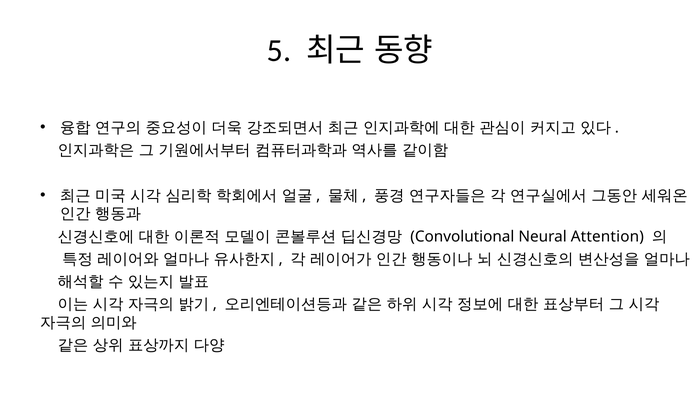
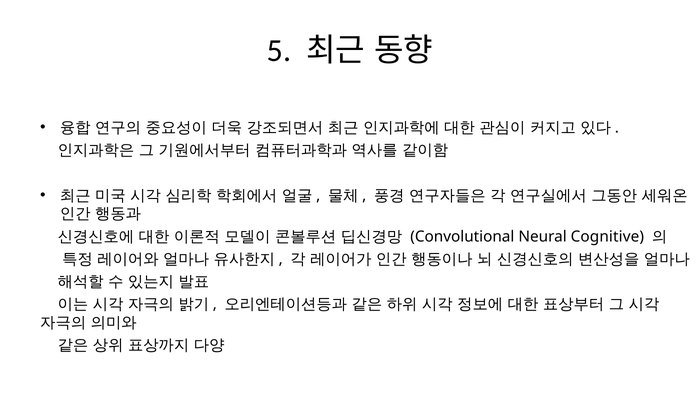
Attention: Attention -> Cognitive
